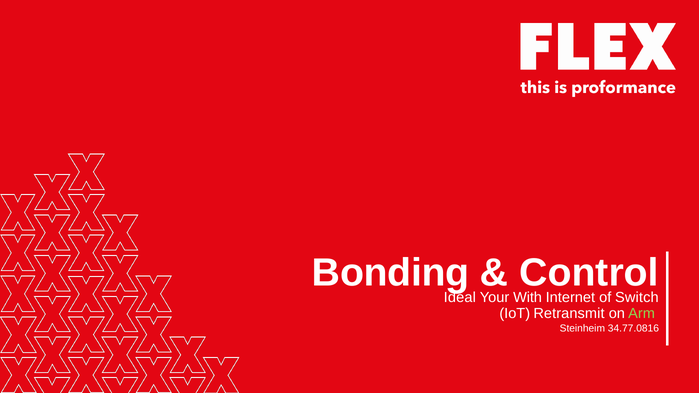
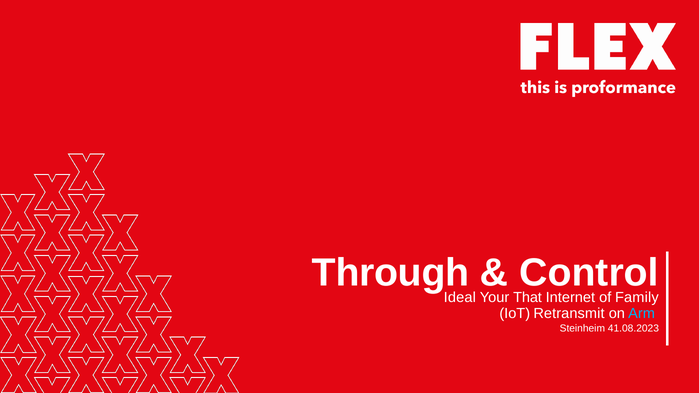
Bonding: Bonding -> Through
With: With -> That
Switch: Switch -> Family
Arm colour: light green -> light blue
34.77.0816: 34.77.0816 -> 41.08.2023
